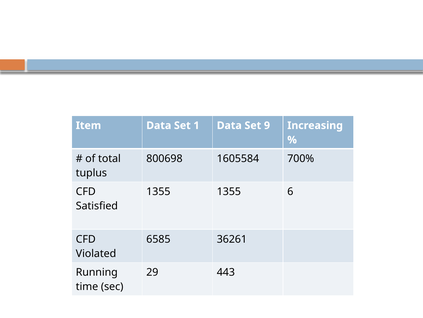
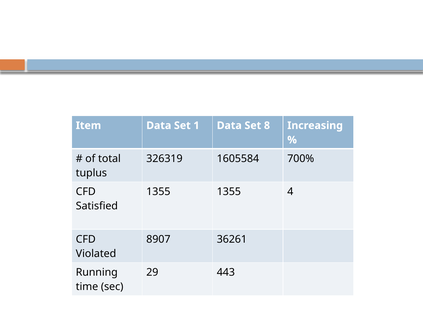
9: 9 -> 8
800698: 800698 -> 326319
6: 6 -> 4
6585: 6585 -> 8907
